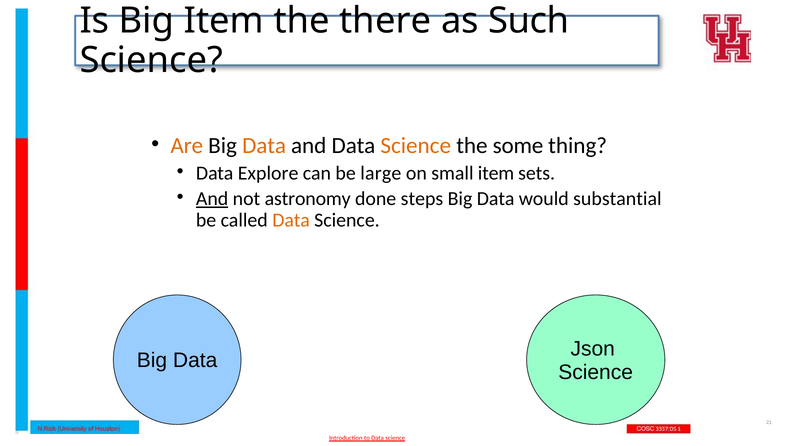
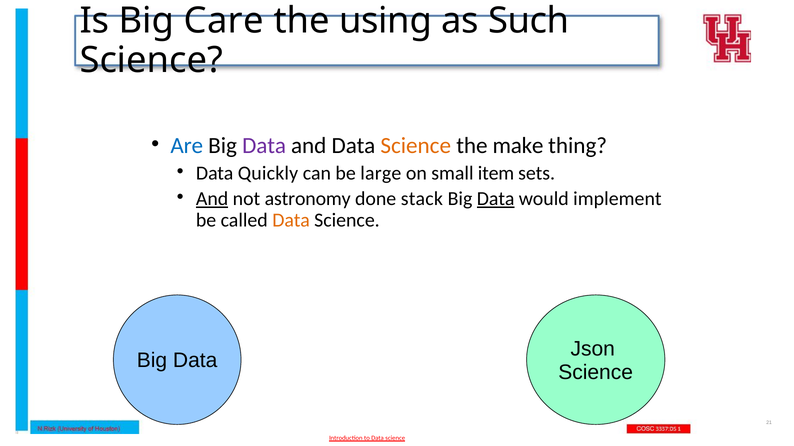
Big Item: Item -> Care
there: there -> using
Are colour: orange -> blue
Data at (264, 146) colour: orange -> purple
some: some -> make
Explore: Explore -> Quickly
steps: steps -> stack
Data at (496, 199) underline: none -> present
substantial: substantial -> implement
